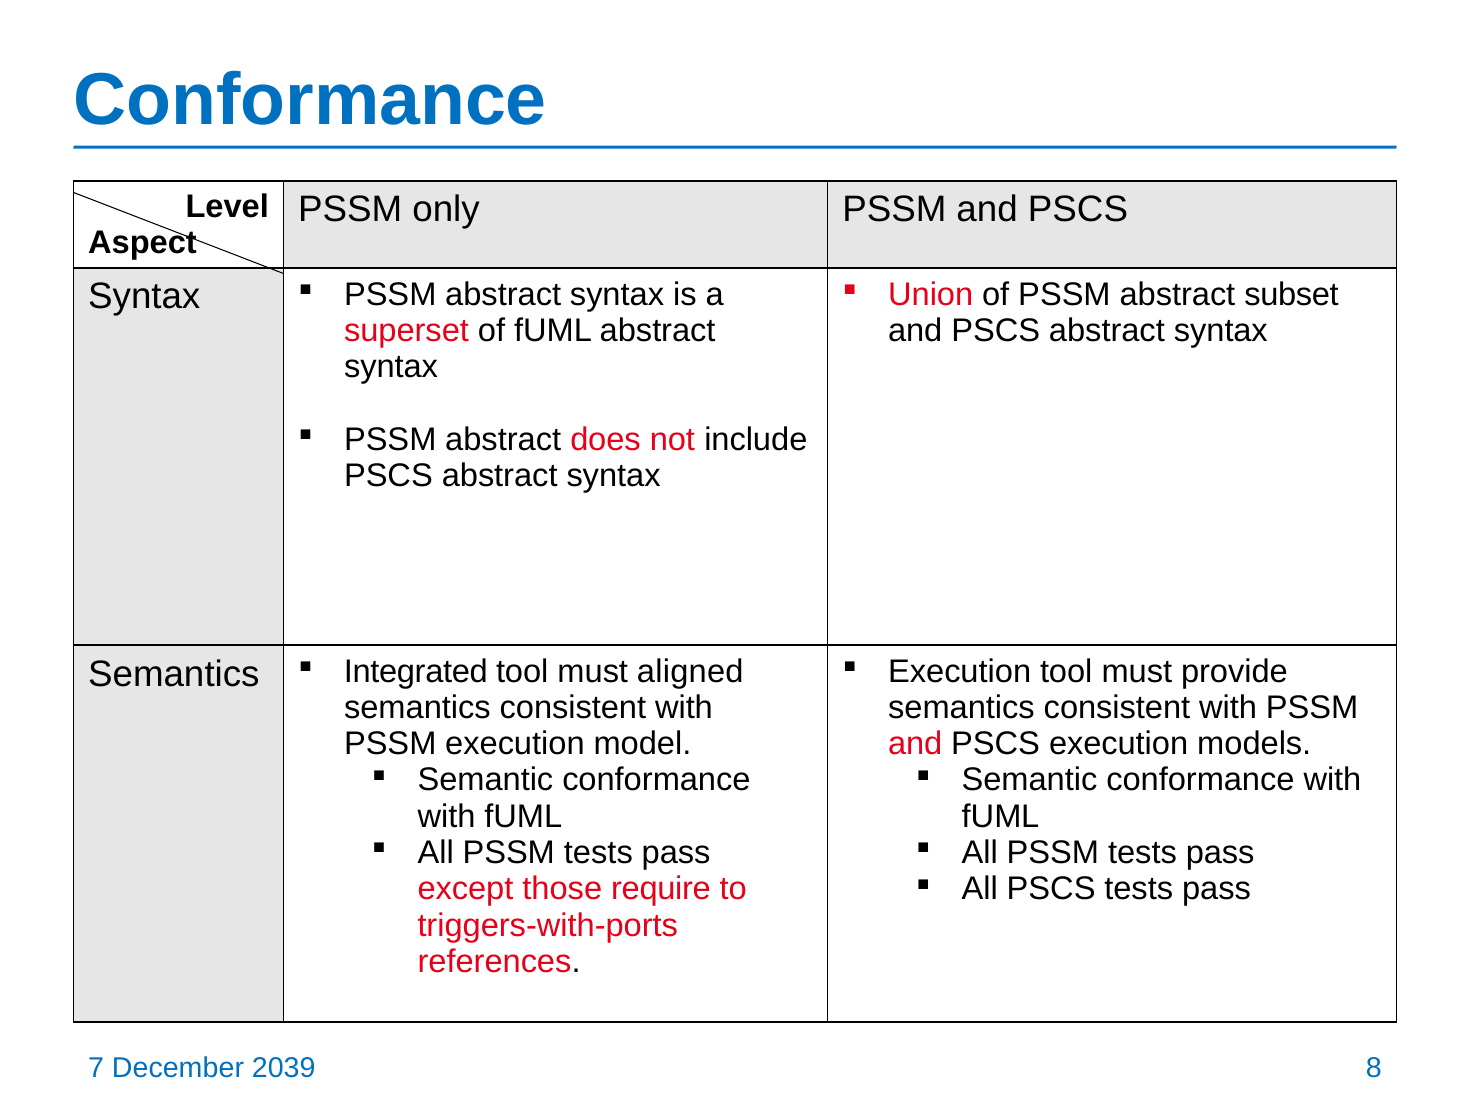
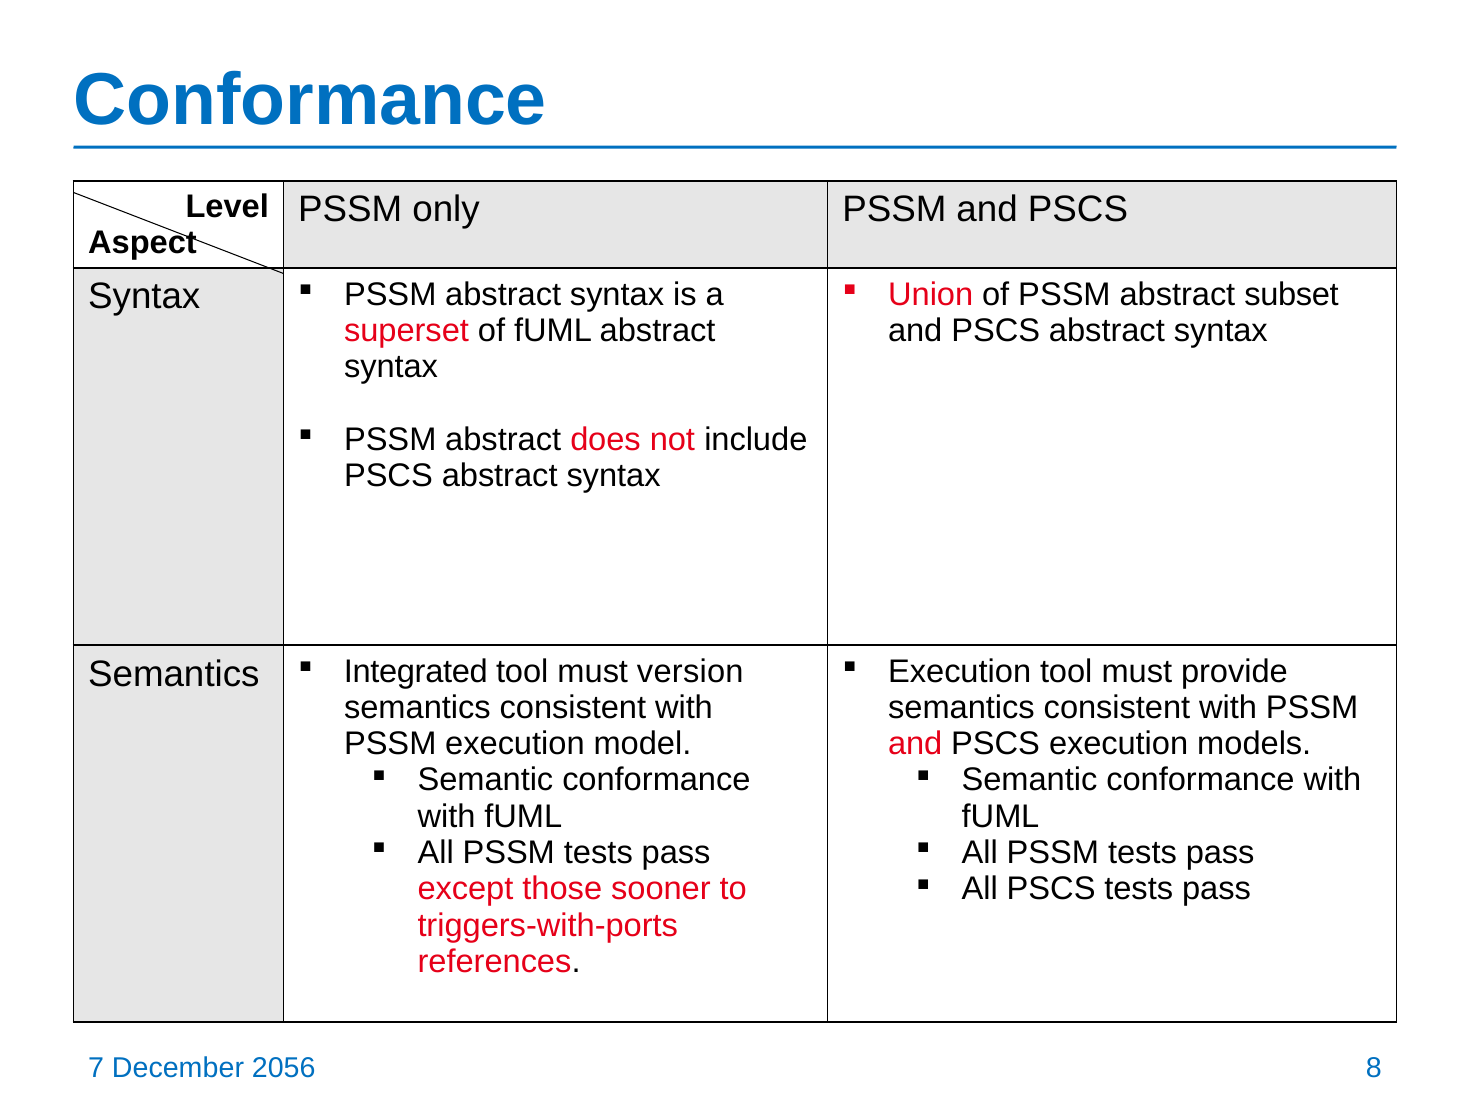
aligned: aligned -> version
require: require -> sooner
2039: 2039 -> 2056
